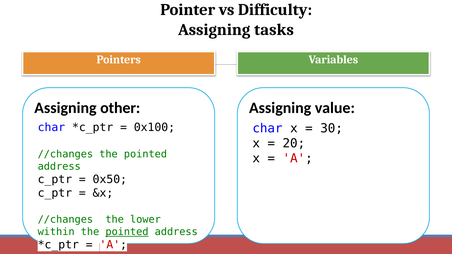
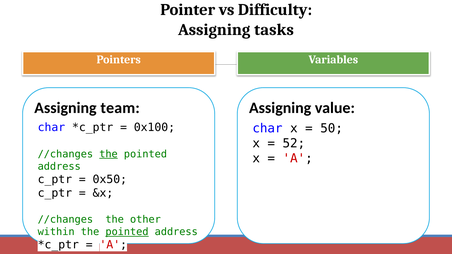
other: other -> team
30: 30 -> 50
20: 20 -> 52
the at (108, 154) underline: none -> present
lower: lower -> other
